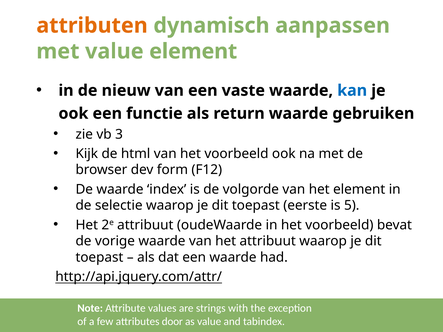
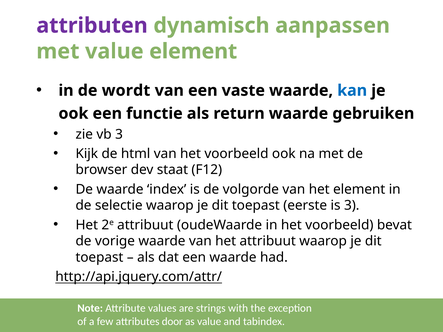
attributen colour: orange -> purple
nieuw: nieuw -> wordt
form: form -> staat
is 5: 5 -> 3
